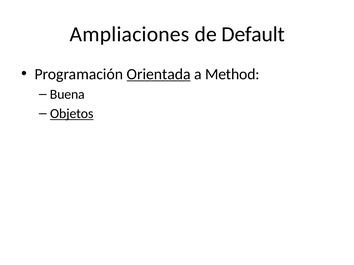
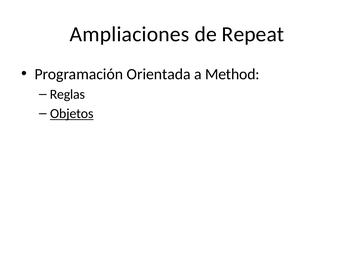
Default: Default -> Repeat
Orientada underline: present -> none
Buena: Buena -> Reglas
